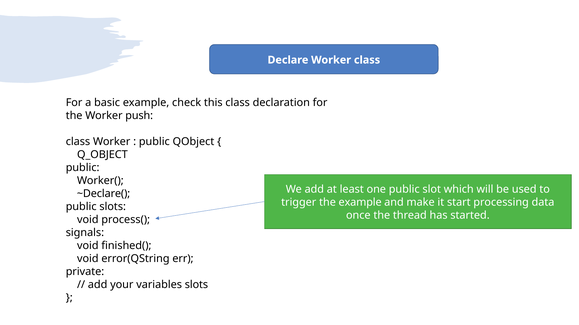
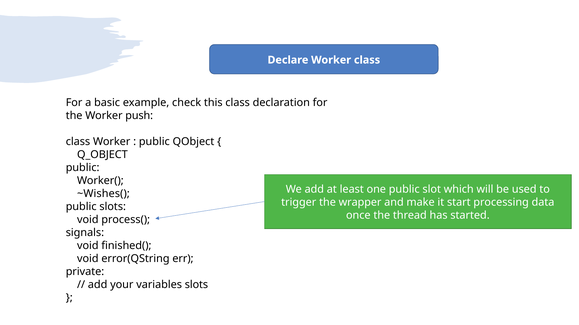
~Declare(: ~Declare( -> ~Wishes(
the example: example -> wrapper
